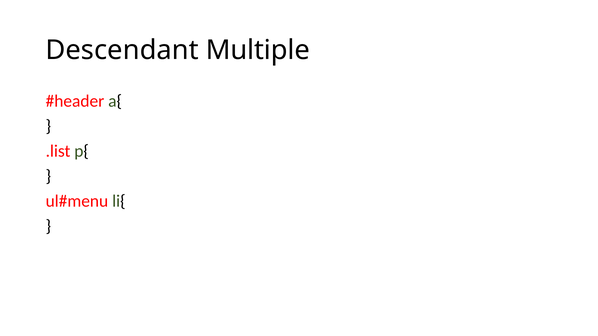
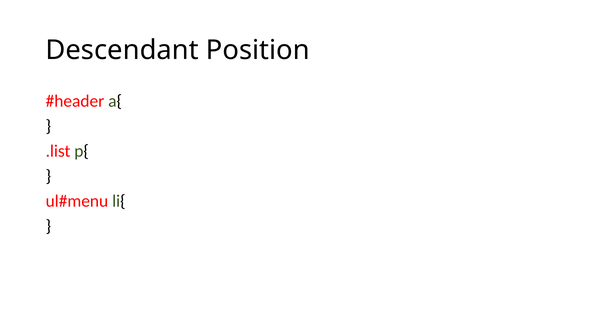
Multiple: Multiple -> Position
